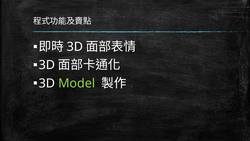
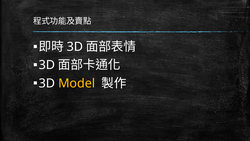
Model colour: light green -> yellow
